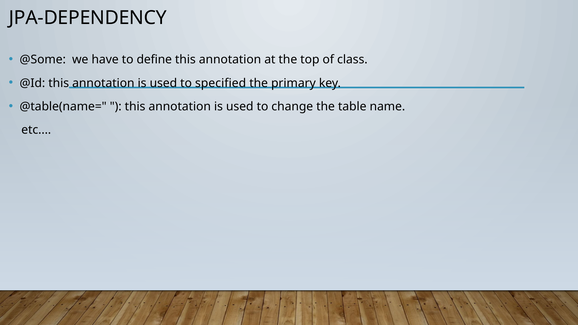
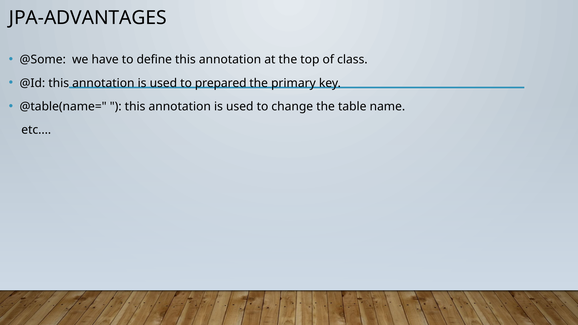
JPA-DEPENDENCY: JPA-DEPENDENCY -> JPA-ADVANTAGES
specified: specified -> prepared
